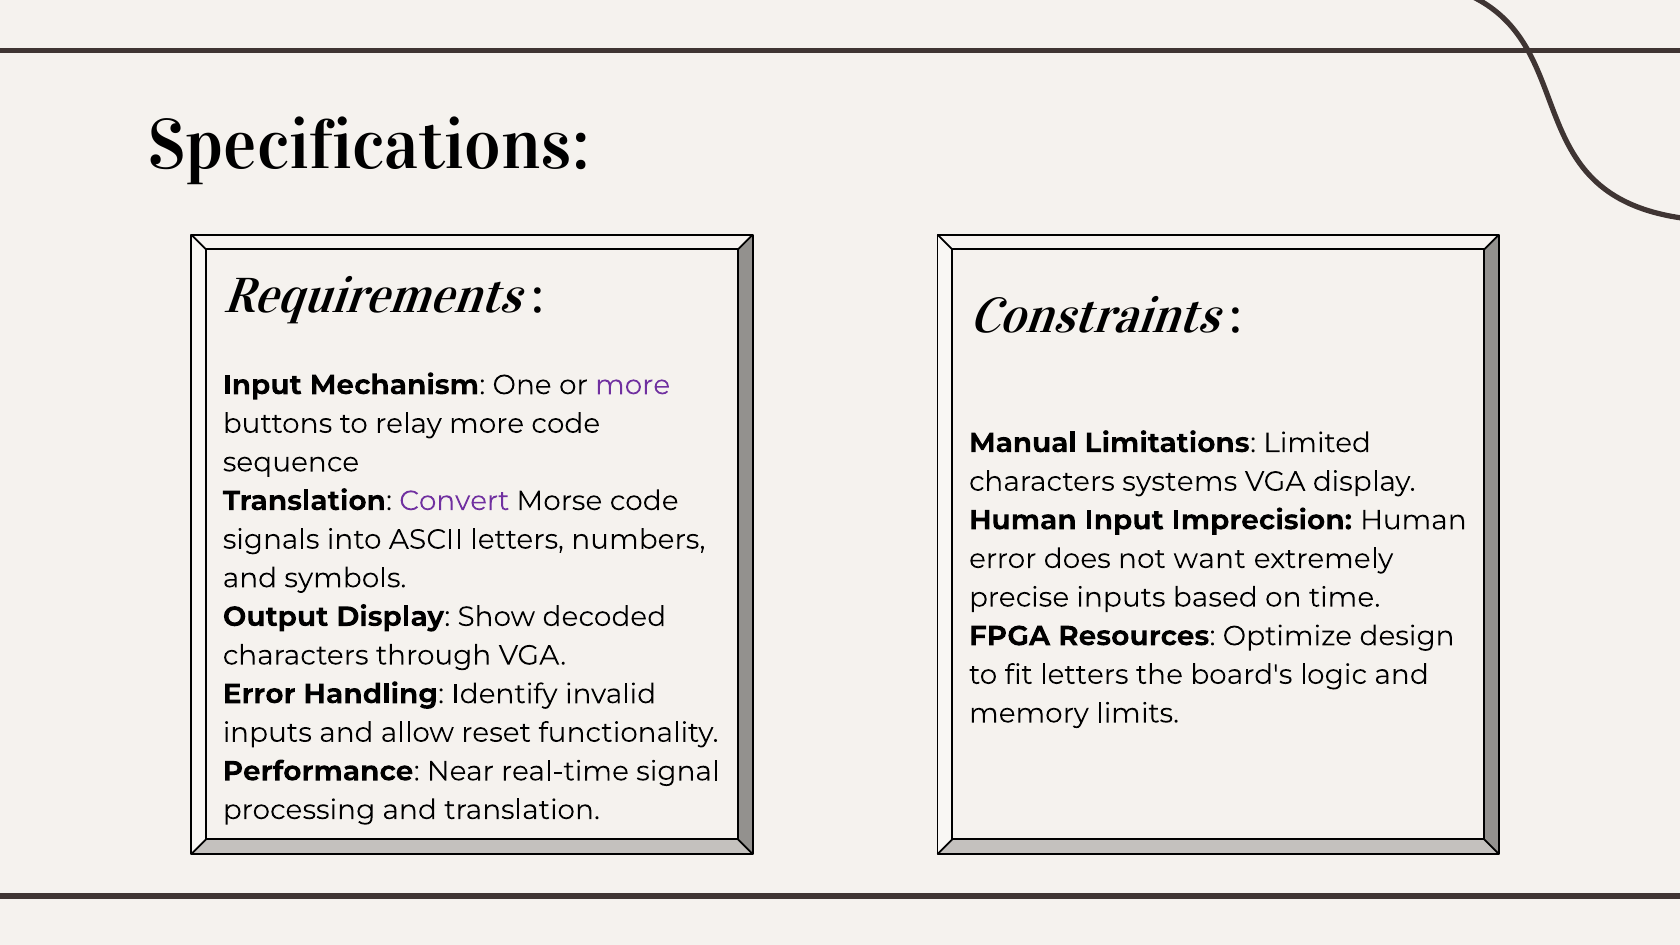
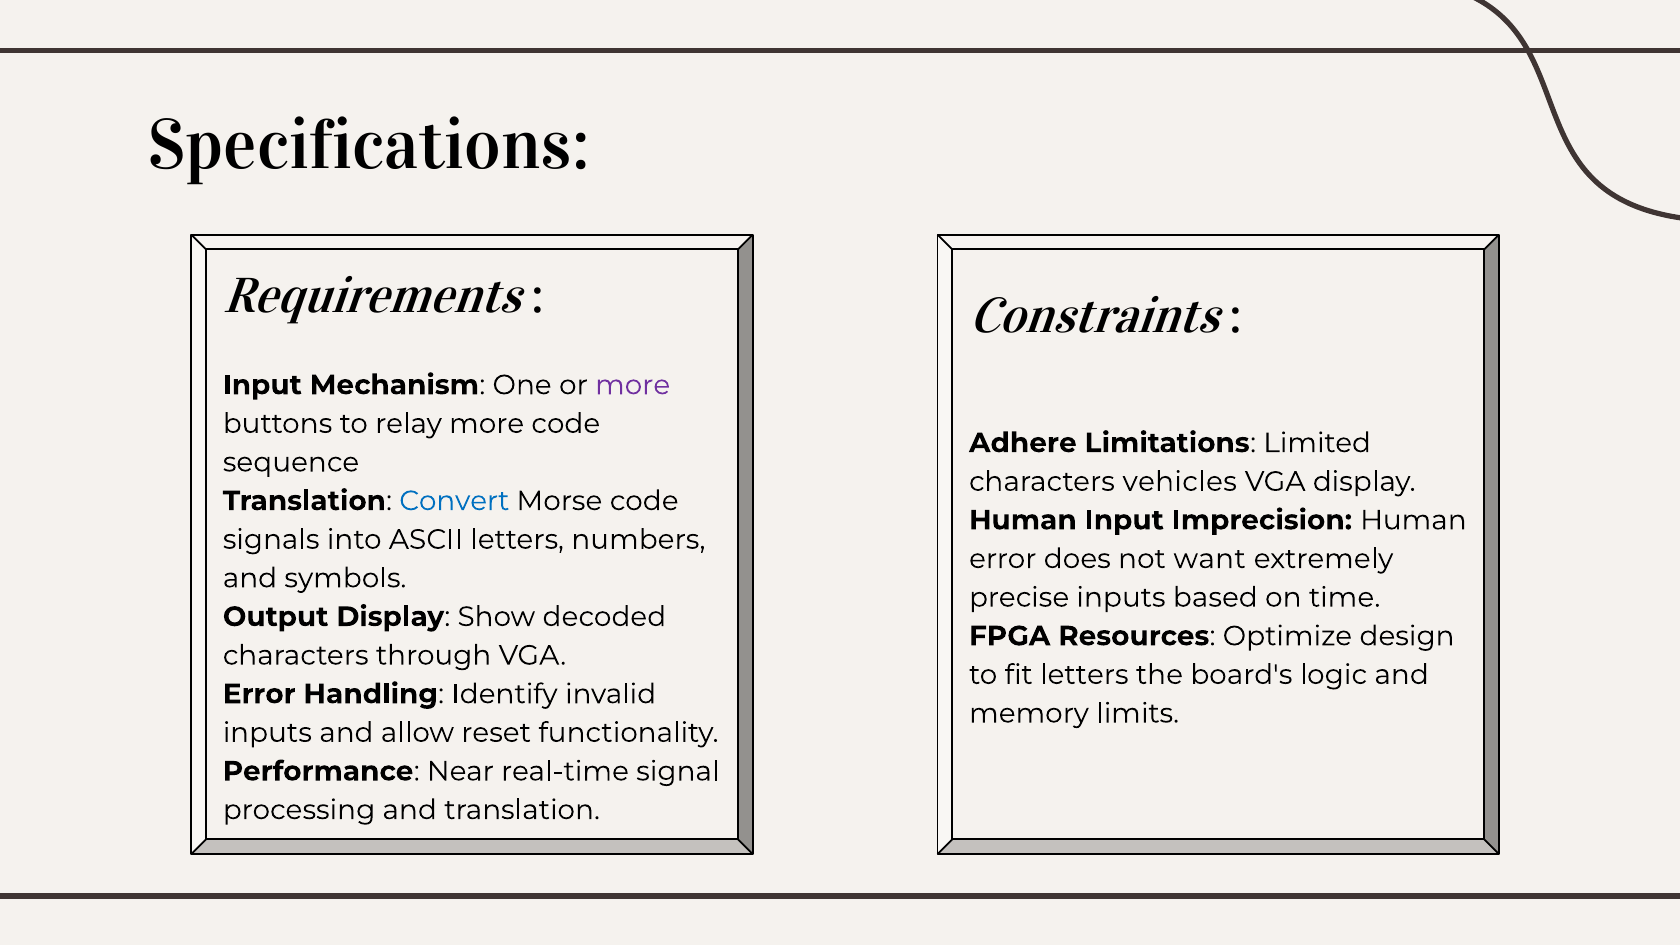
Manual: Manual -> Adhere
systems: systems -> vehicles
Convert colour: purple -> blue
